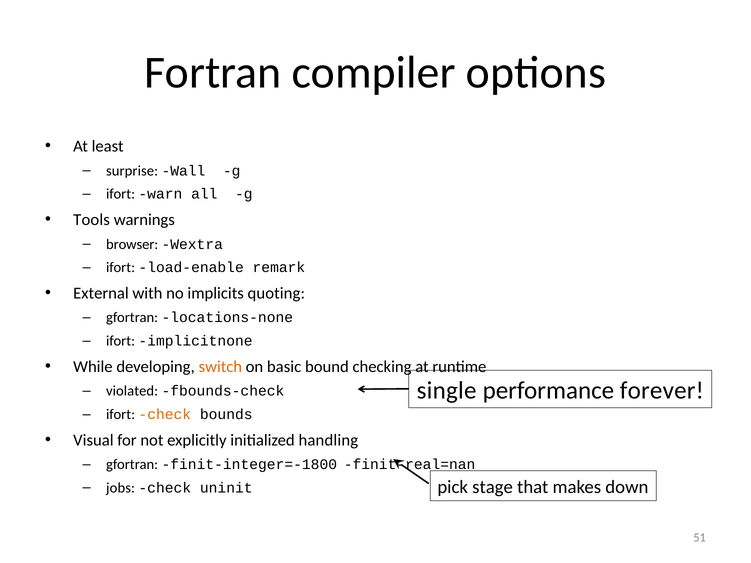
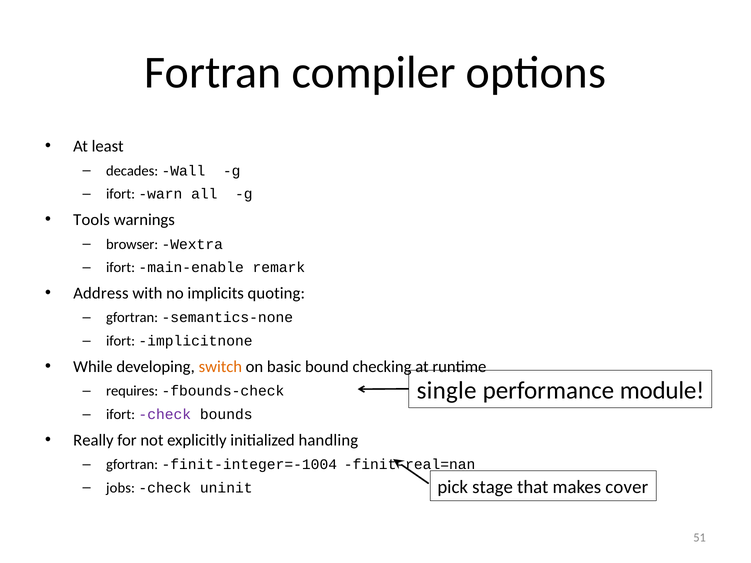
surprise: surprise -> decades
load-enable: load-enable -> main-enable
External: External -> Address
locations-none: locations-none -> semantics-none
forever: forever -> module
violated: violated -> requires
check at (165, 415) colour: orange -> purple
Visual: Visual -> Really
finit-integer=-1800: finit-integer=-1800 -> finit-integer=-1004
down: down -> cover
